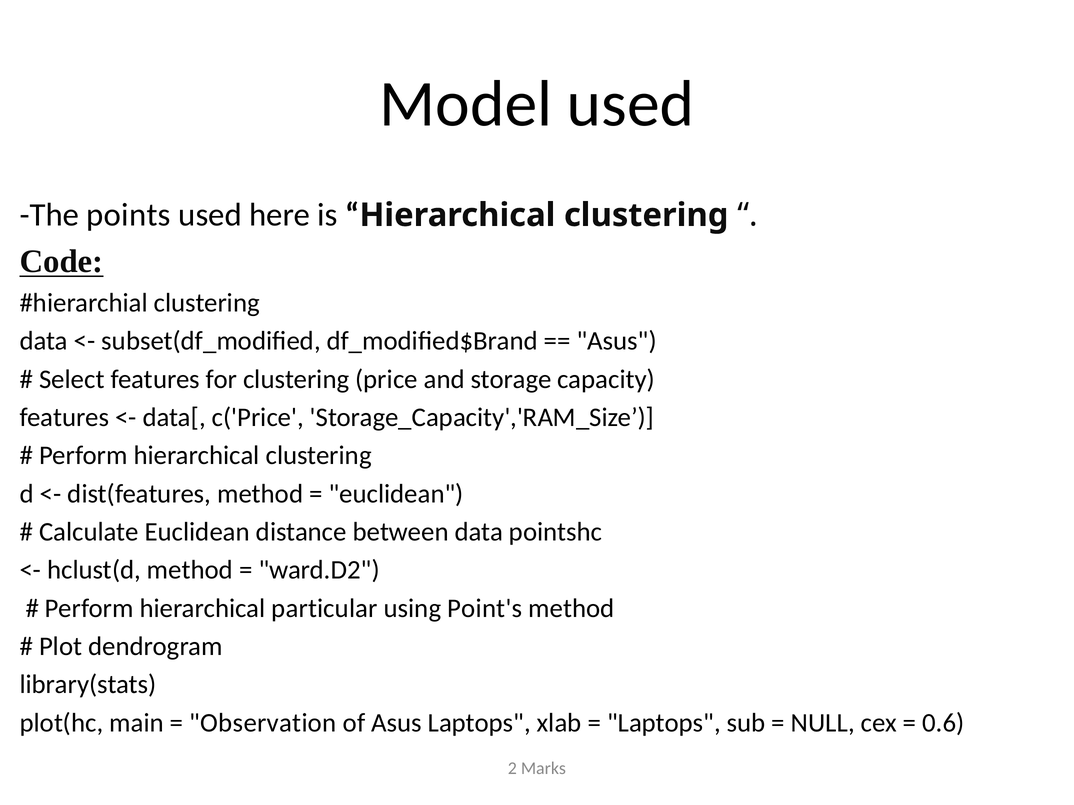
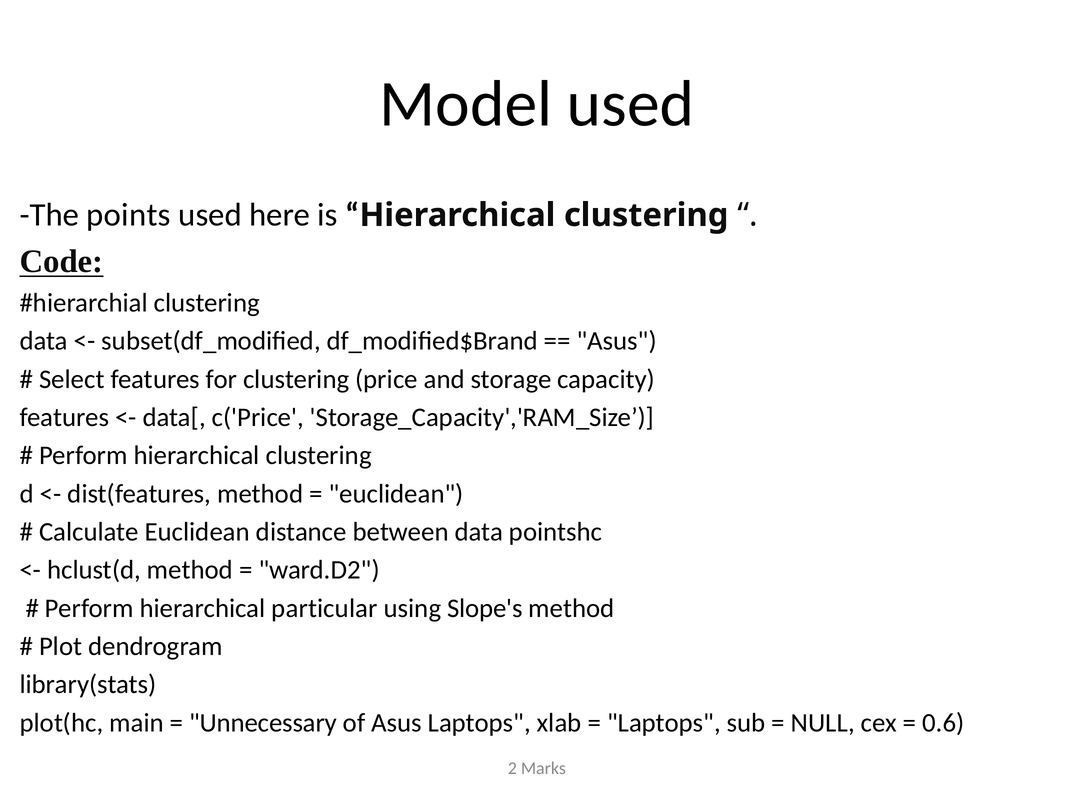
Point's: Point's -> Slope's
Observation: Observation -> Unnecessary
